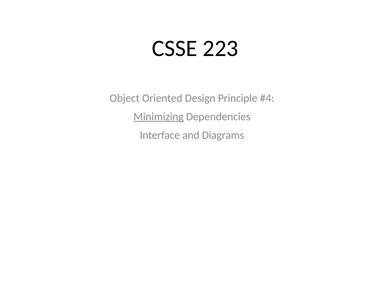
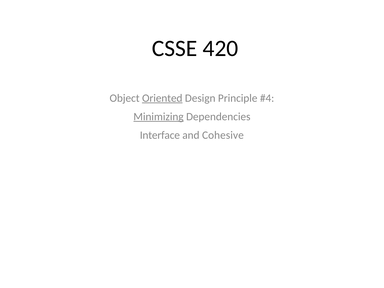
223: 223 -> 420
Oriented underline: none -> present
Diagrams: Diagrams -> Cohesive
